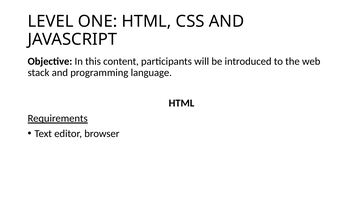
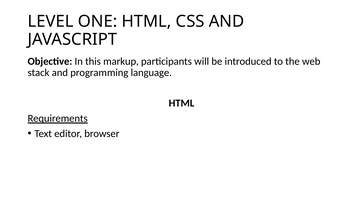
content: content -> markup
